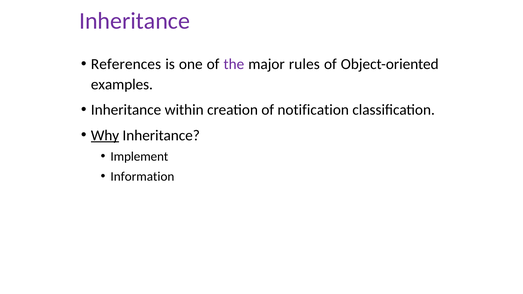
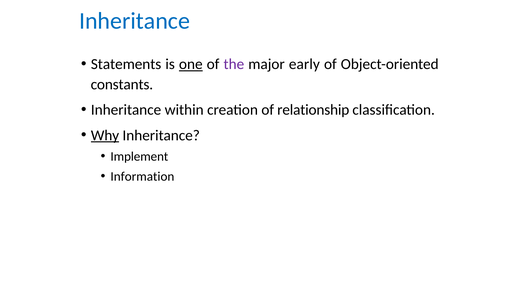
Inheritance at (135, 21) colour: purple -> blue
References: References -> Statements
one underline: none -> present
rules: rules -> early
examples: examples -> constants
notification: notification -> relationship
